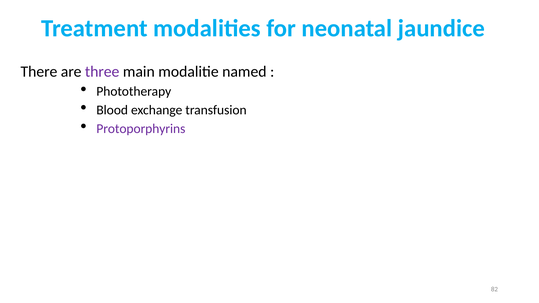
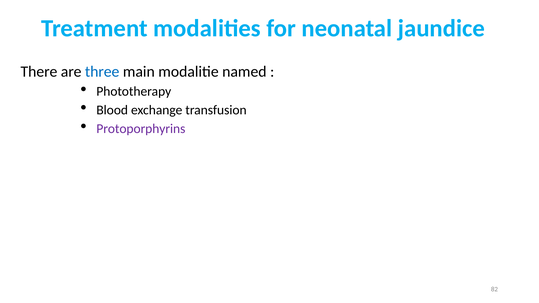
three colour: purple -> blue
